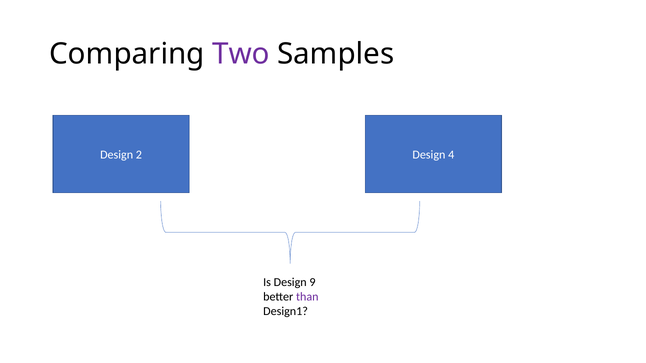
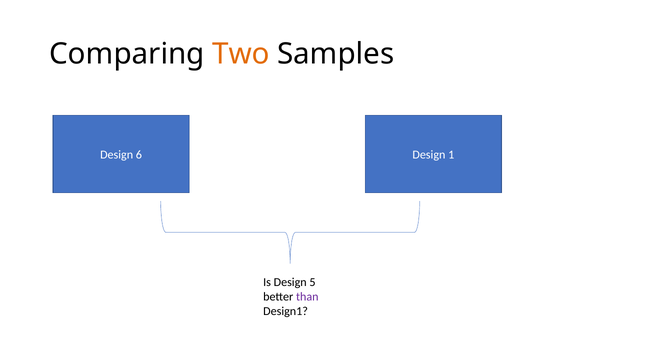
Two colour: purple -> orange
2: 2 -> 6
4: 4 -> 1
9: 9 -> 5
